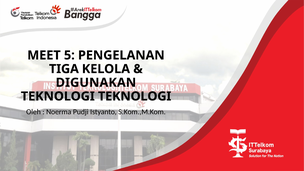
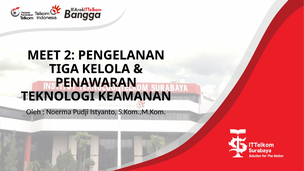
5: 5 -> 2
DIGUNAKAN: DIGUNAKAN -> PENAWARAN
TEKNOLOGI TEKNOLOGI: TEKNOLOGI -> KEAMANAN
